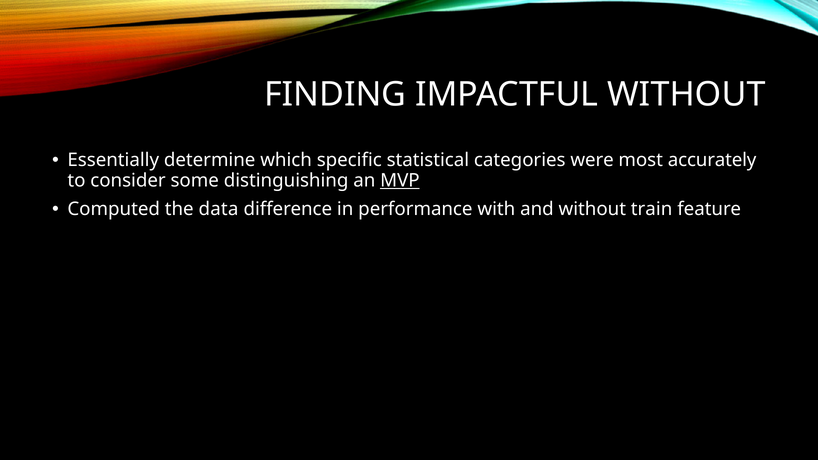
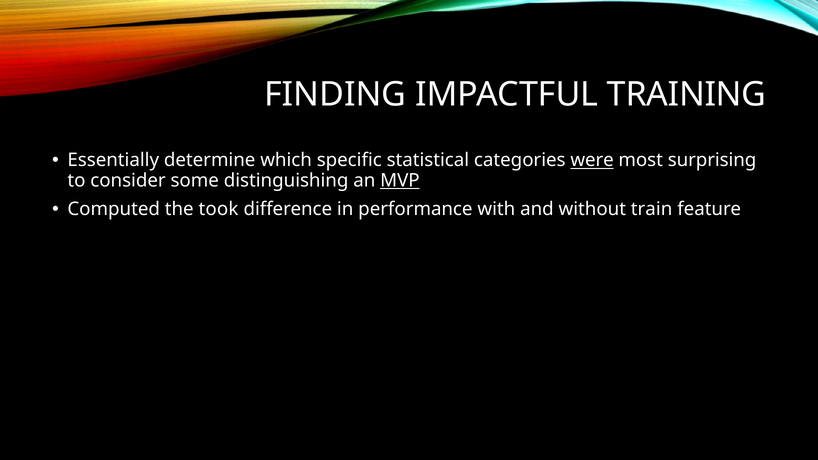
IMPACTFUL WITHOUT: WITHOUT -> TRAINING
were underline: none -> present
accurately: accurately -> surprising
data: data -> took
